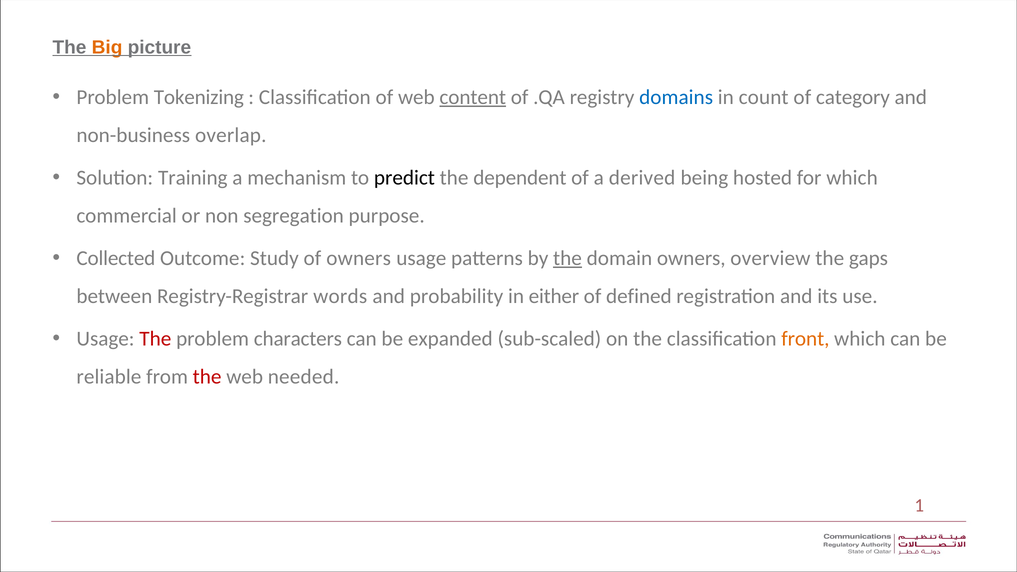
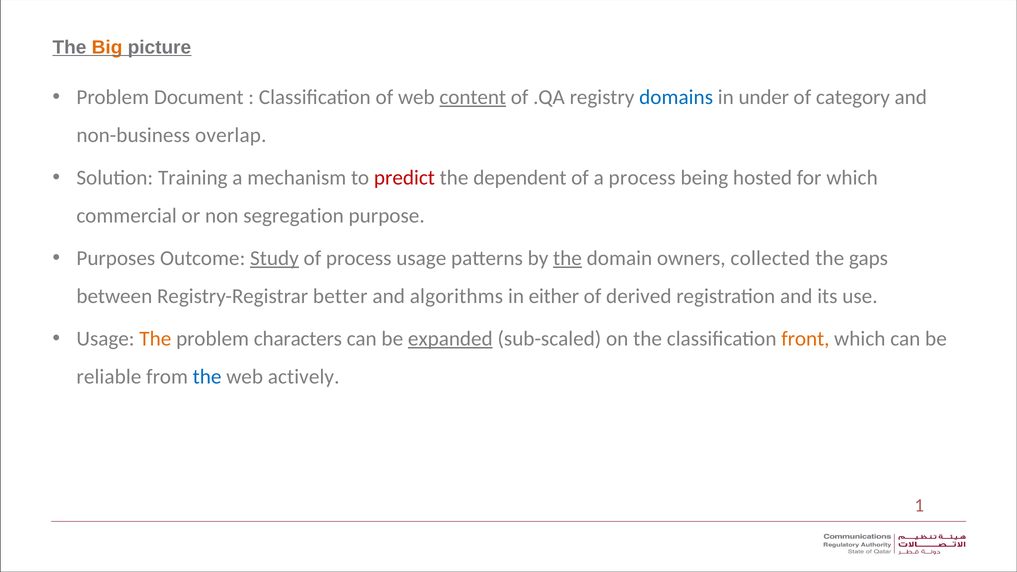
Tokenizing: Tokenizing -> Document
count: count -> under
predict colour: black -> red
a derived: derived -> process
Collected: Collected -> Purposes
Study underline: none -> present
of owners: owners -> process
overview: overview -> collected
words: words -> better
probability: probability -> algorithms
defined: defined -> derived
The at (155, 339) colour: red -> orange
expanded underline: none -> present
the at (207, 377) colour: red -> blue
needed: needed -> actively
